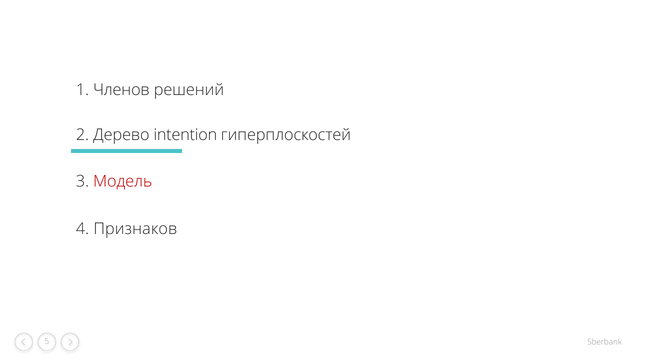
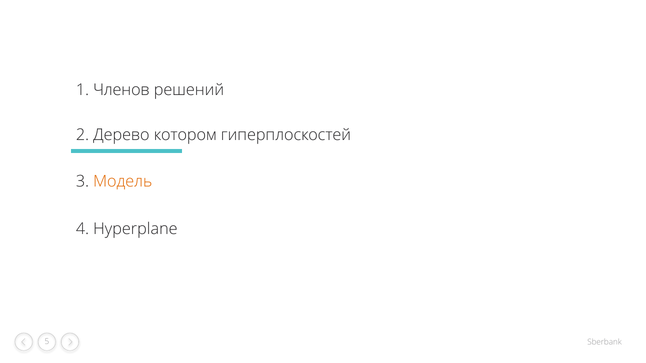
intention: intention -> котором
Модель colour: red -> orange
Признаков: Признаков -> Hyperplane
